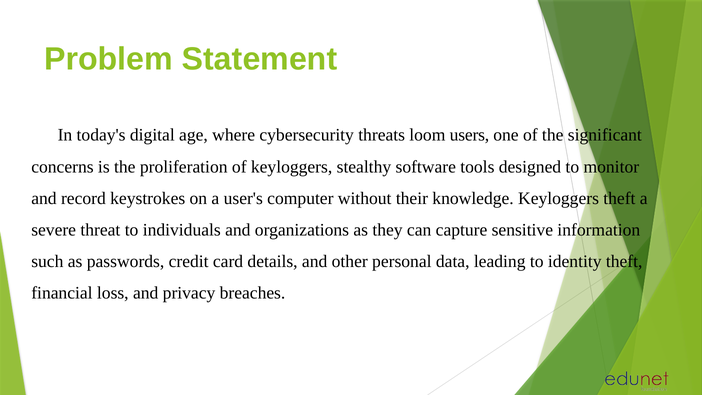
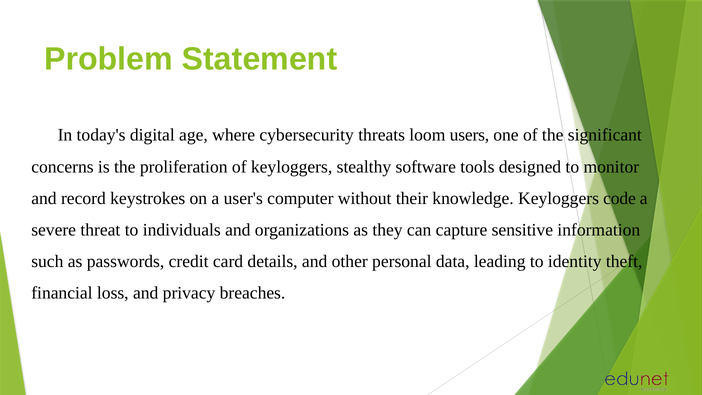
Keyloggers theft: theft -> code
